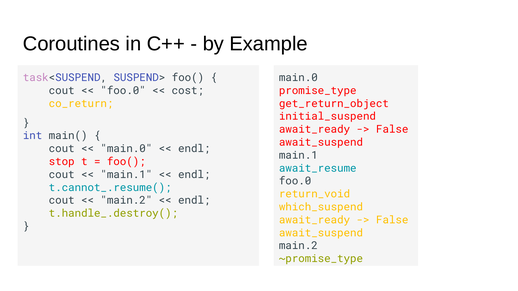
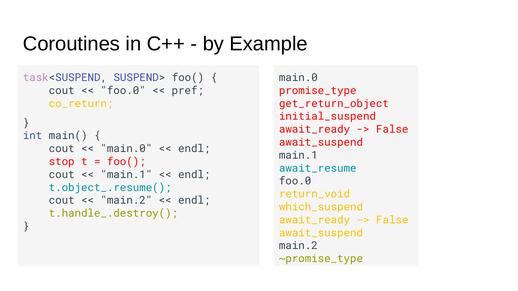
cost: cost -> pref
t.cannot_.resume(: t.cannot_.resume( -> t.object_.resume(
